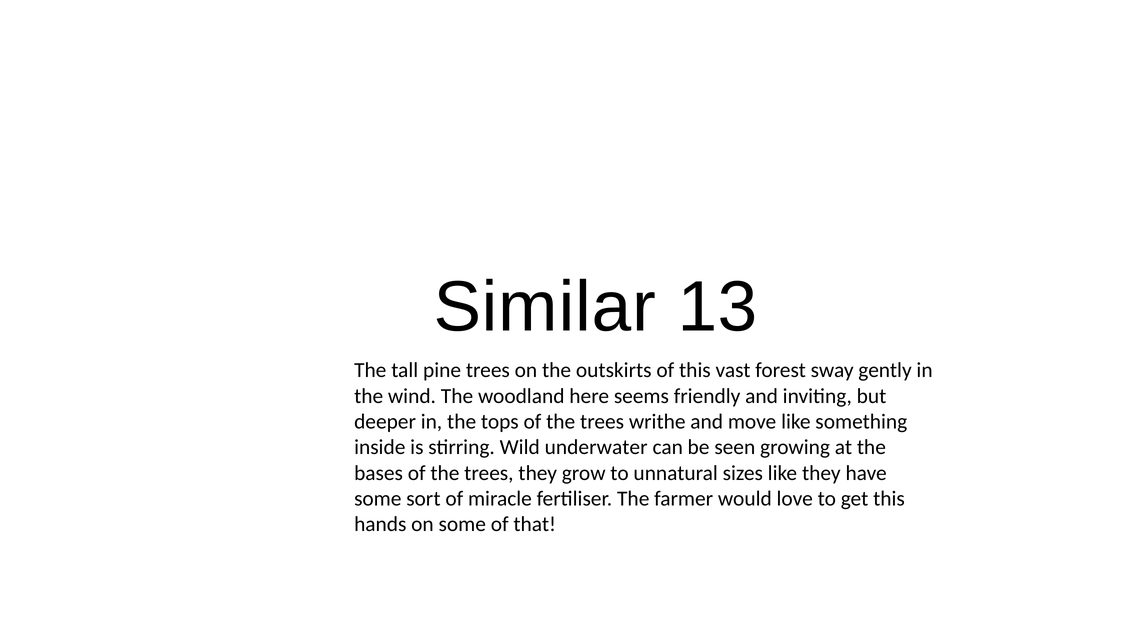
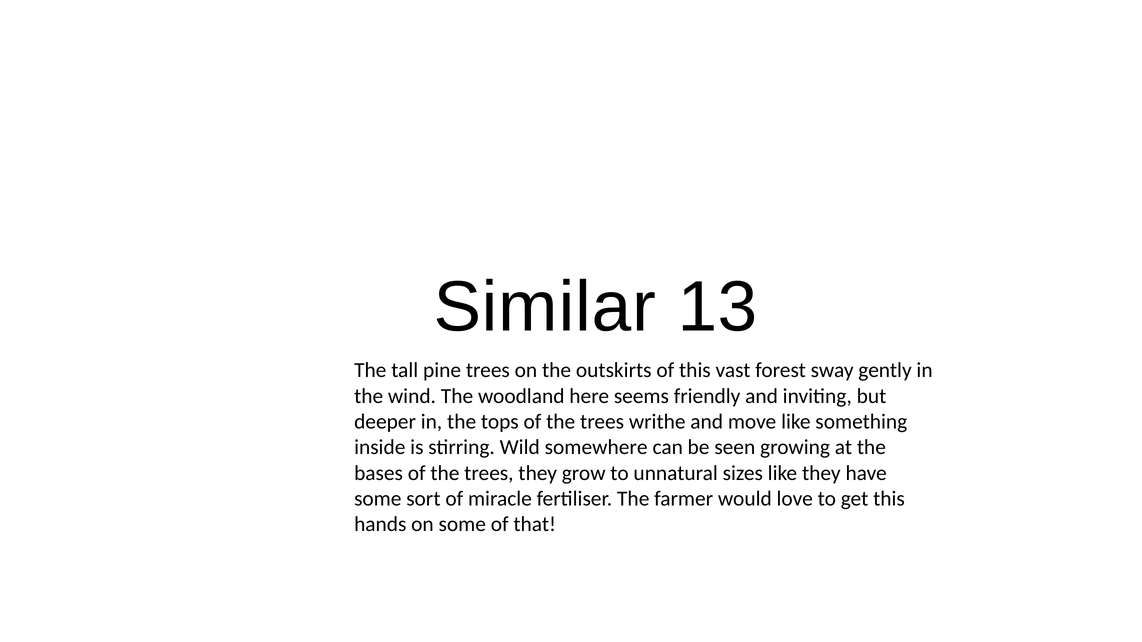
underwater: underwater -> somewhere
